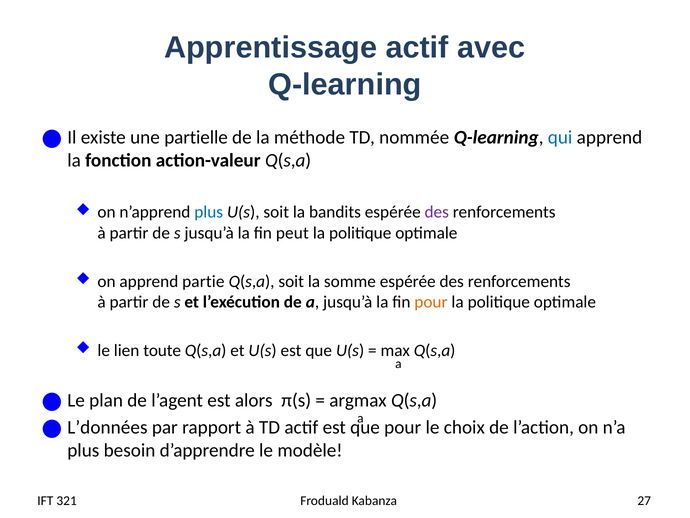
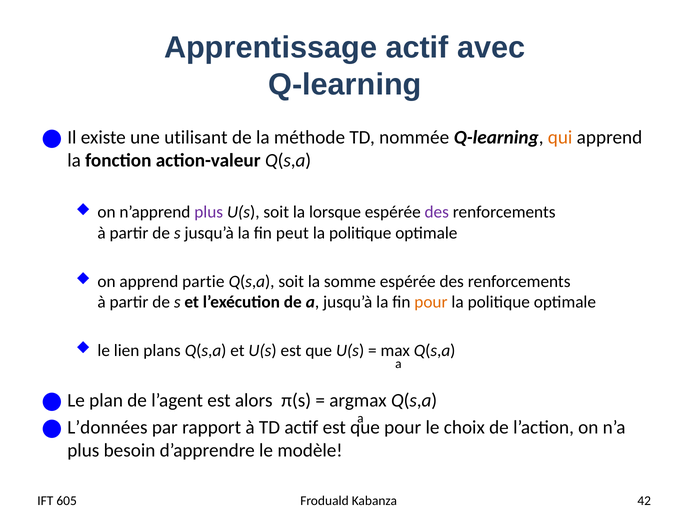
partielle: partielle -> utilisant
qui colour: blue -> orange
plus at (209, 212) colour: blue -> purple
bandits: bandits -> lorsque
toute: toute -> plans
321: 321 -> 605
27: 27 -> 42
